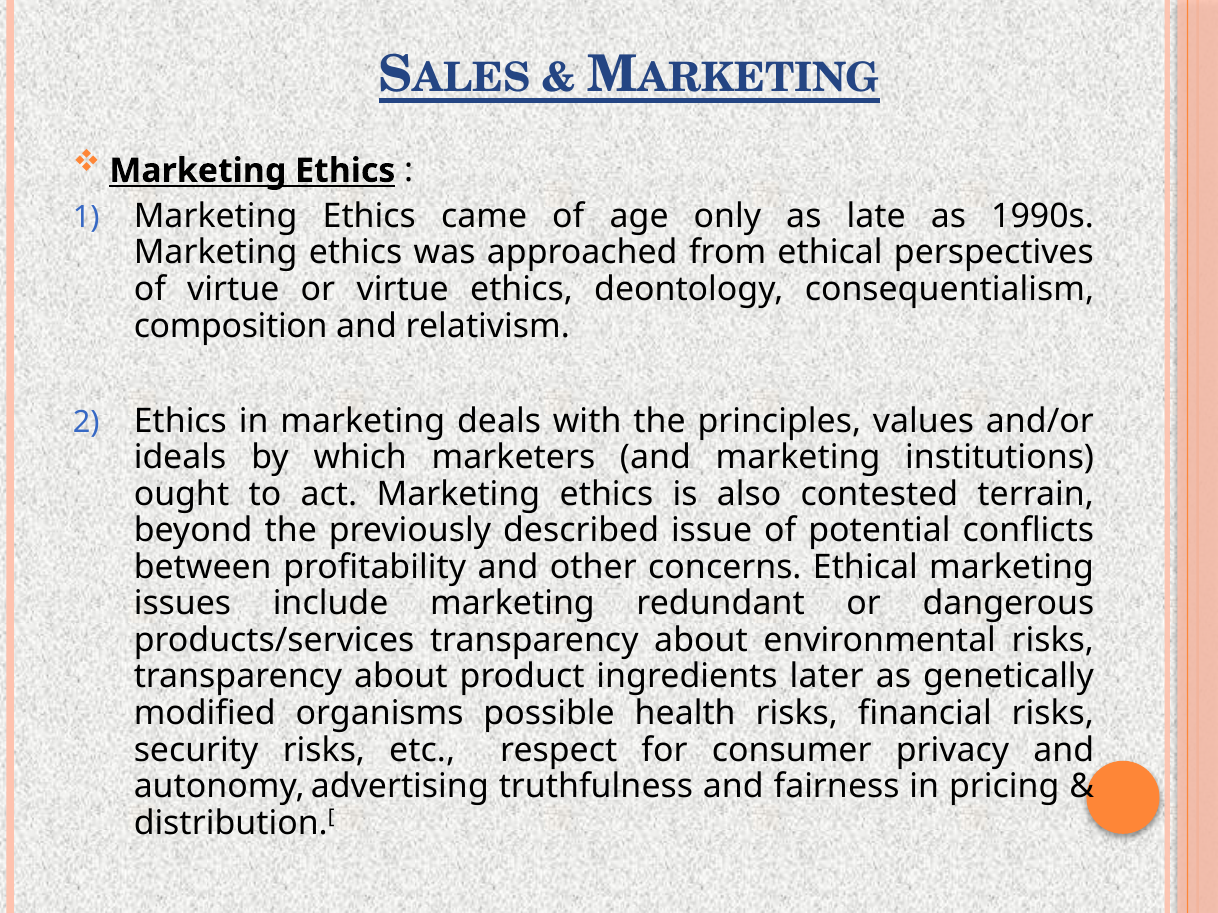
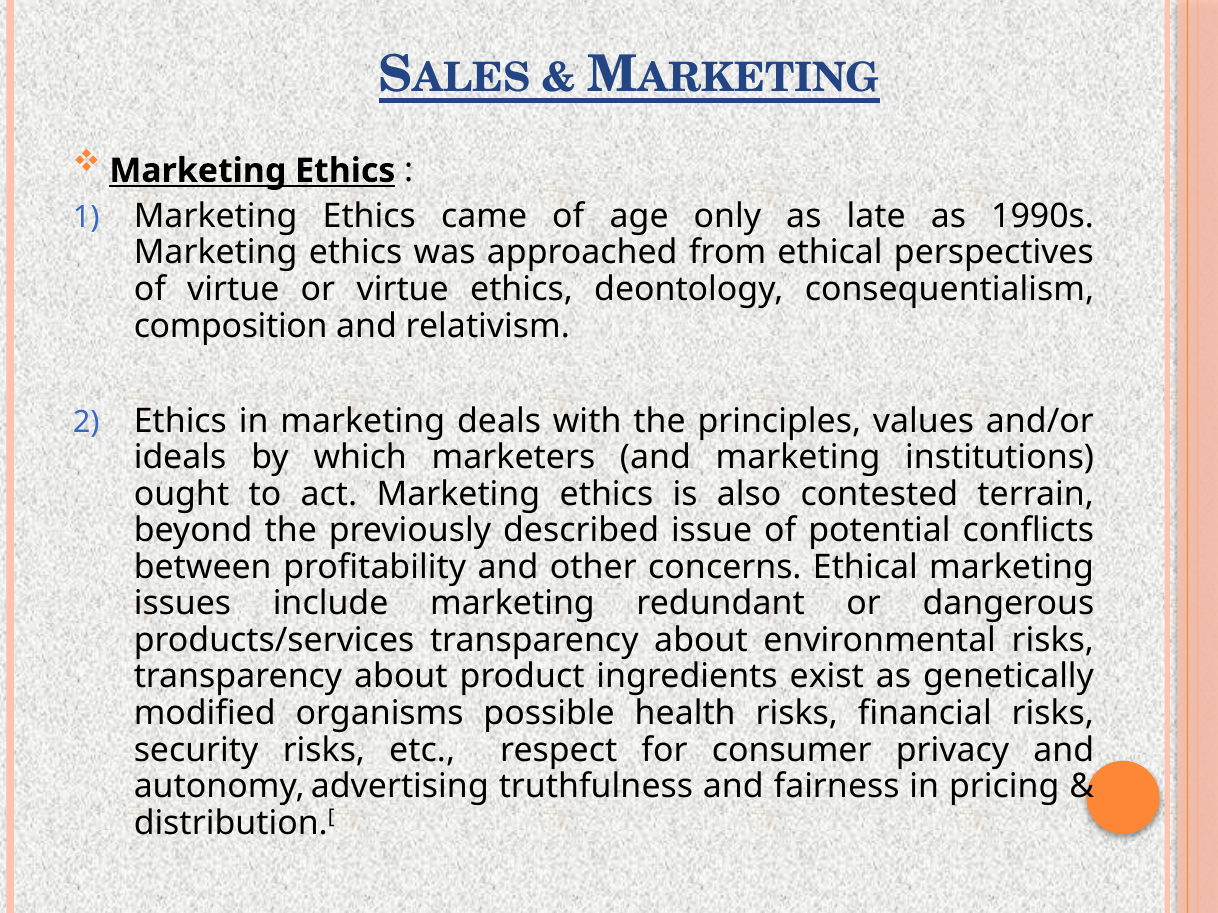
later: later -> exist
